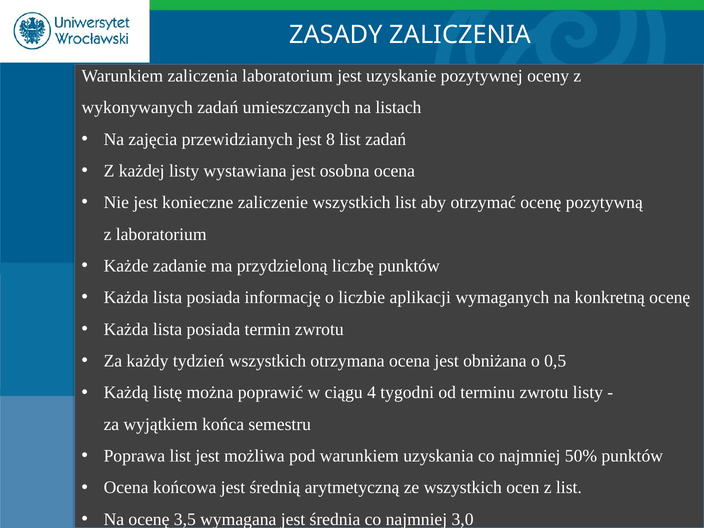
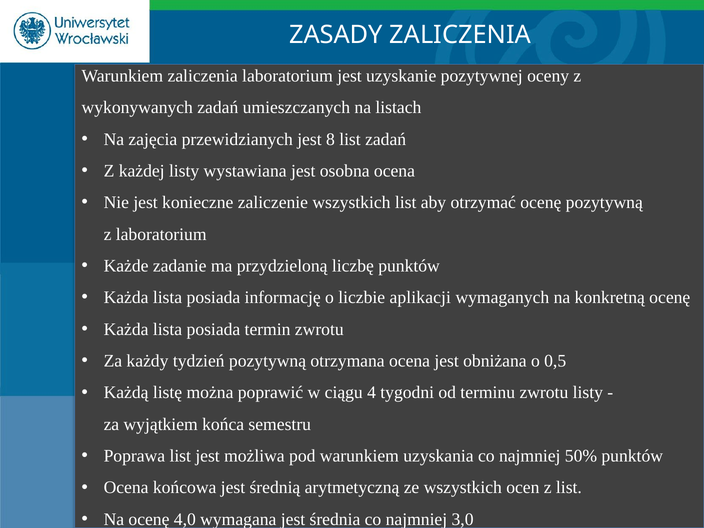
tydzień wszystkich: wszystkich -> pozytywną
3,5: 3,5 -> 4,0
